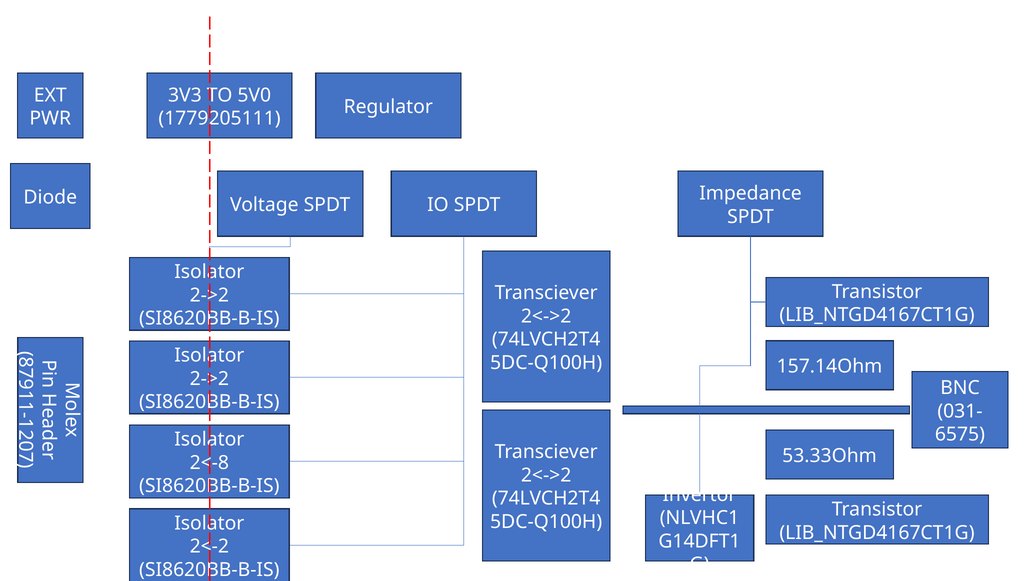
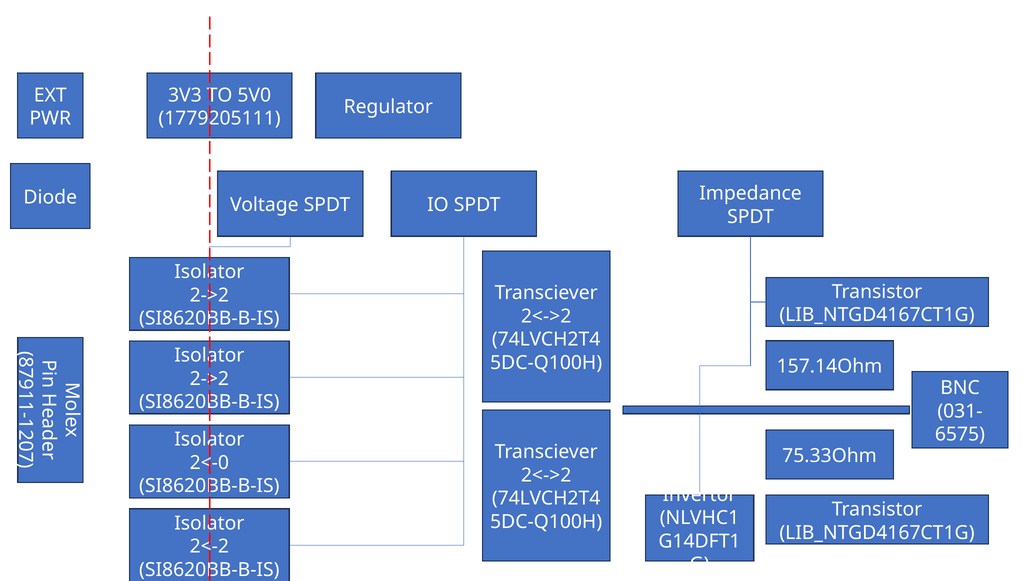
53.33Ohm: 53.33Ohm -> 75.33Ohm
2<-8: 2<-8 -> 2<-0
